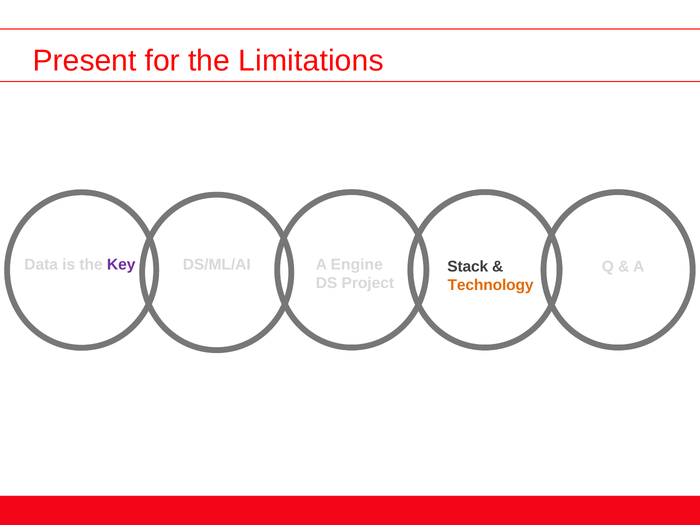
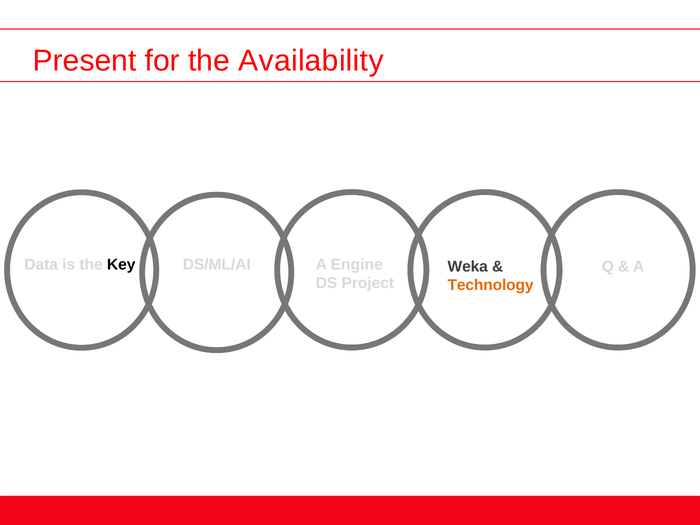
Limitations: Limitations -> Availability
Key colour: purple -> black
Stack: Stack -> Weka
